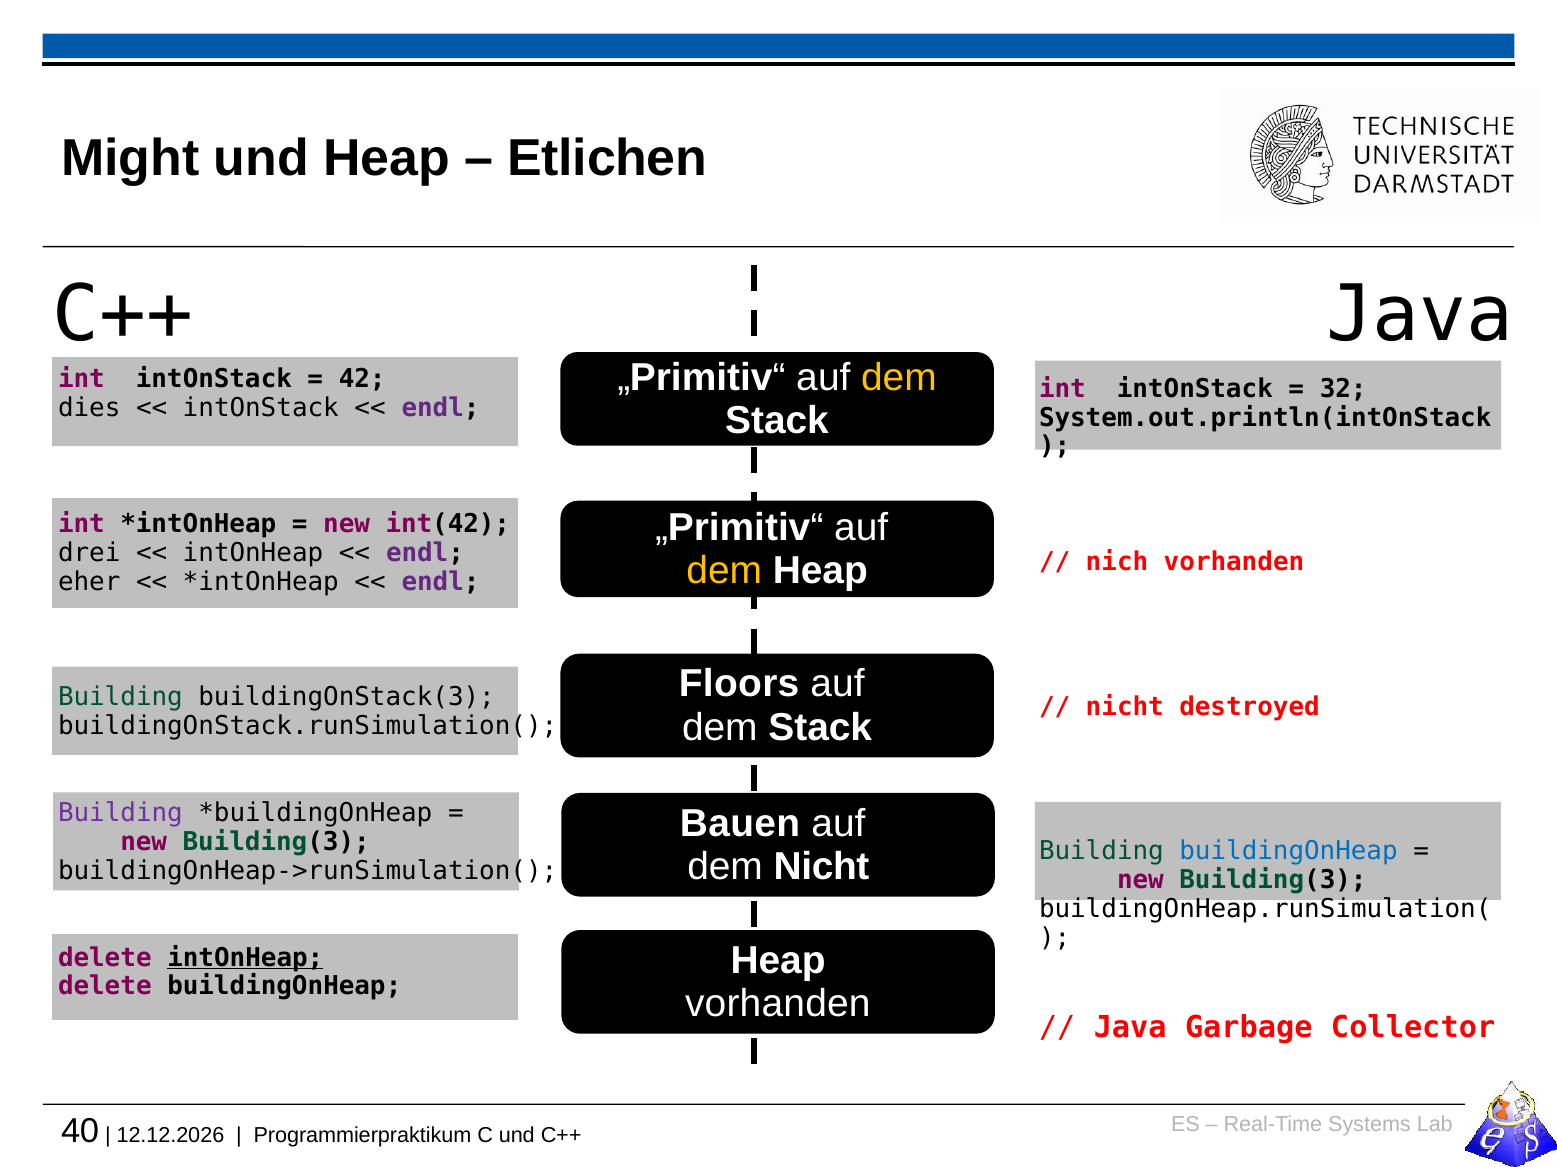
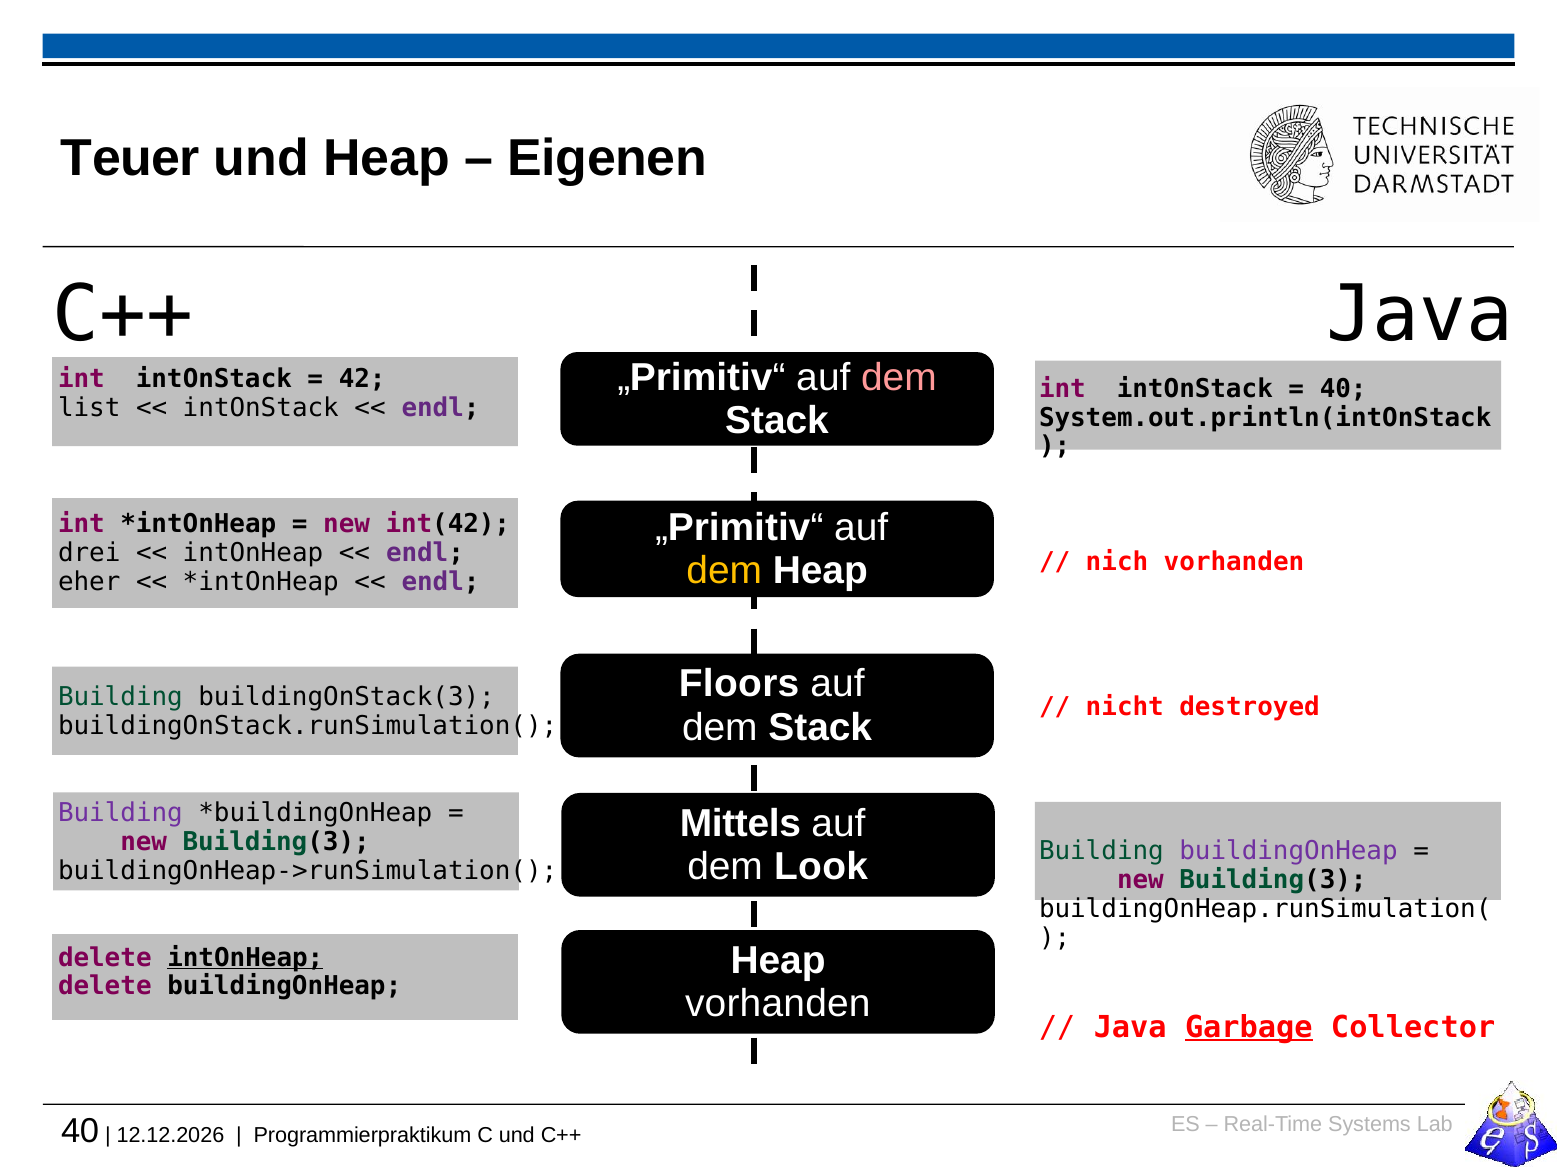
Might: Might -> Teuer
Etlichen: Etlichen -> Eigenen
dem at (899, 378) colour: yellow -> pink
32 at (1343, 389): 32 -> 40
dies: dies -> list
Bauen: Bauen -> Mittels
buildingOnHeap at (1289, 852) colour: blue -> purple
dem Nicht: Nicht -> Look
Garbage underline: none -> present
